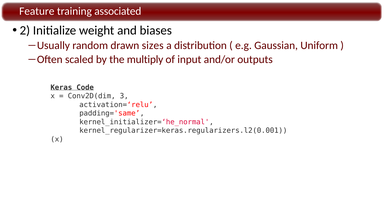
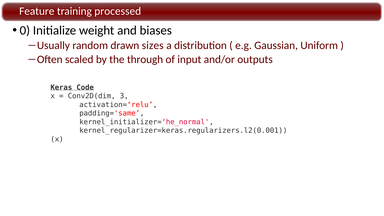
associated: associated -> processed
2: 2 -> 0
multiply: multiply -> through
